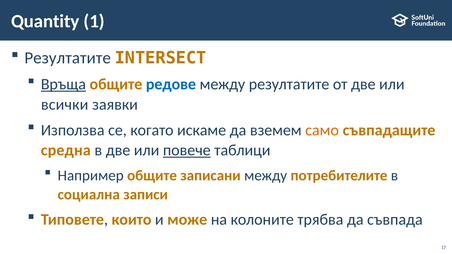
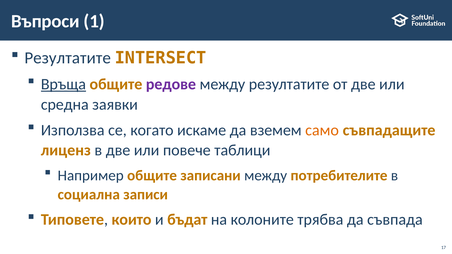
Quantity: Quantity -> Въпроси
редове colour: blue -> purple
всички: всички -> средна
средна: средна -> лиценз
повече underline: present -> none
може: може -> бъдат
